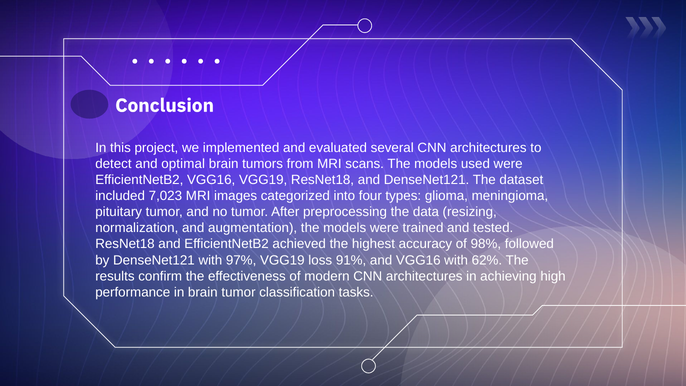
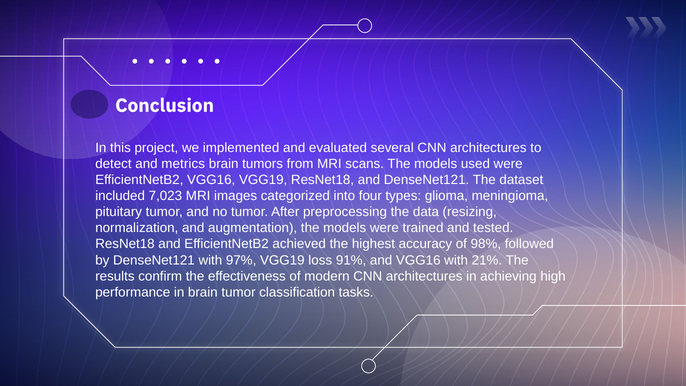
optimal: optimal -> metrics
62%: 62% -> 21%
